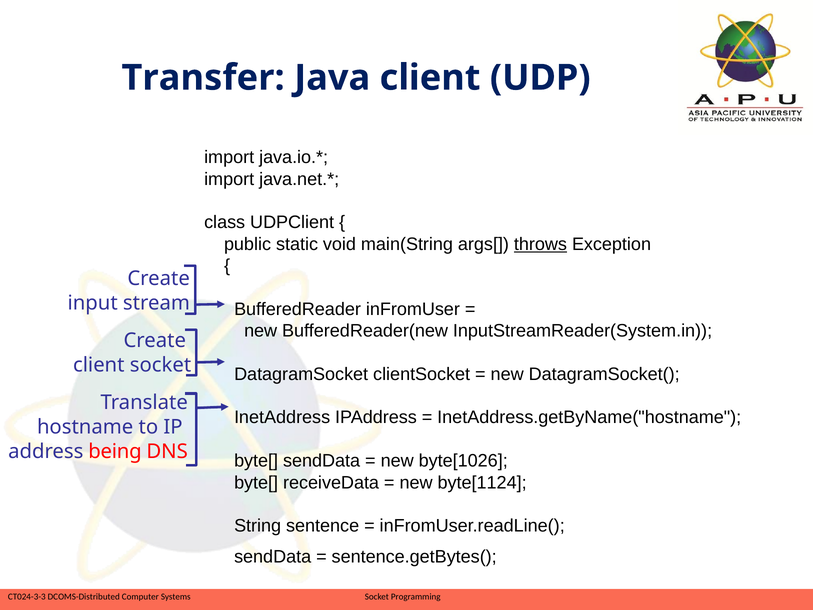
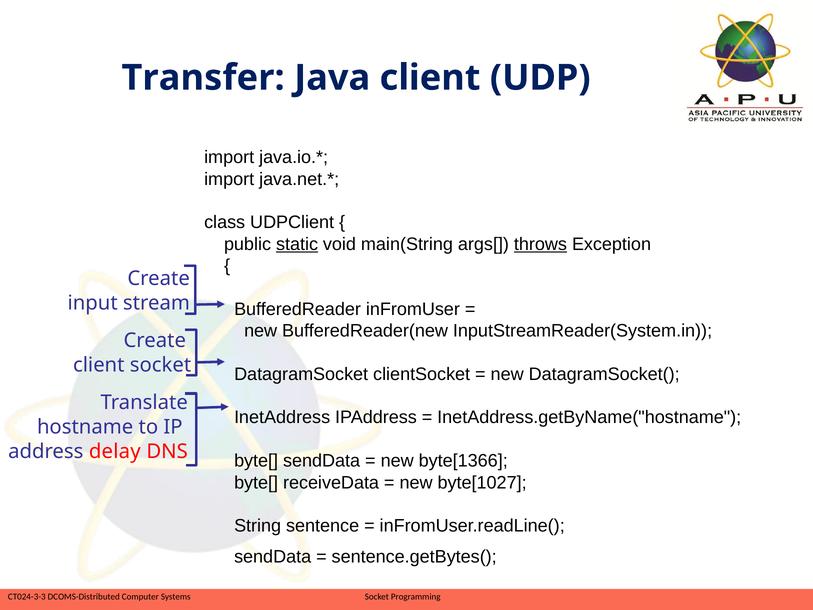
static underline: none -> present
being: being -> delay
byte[1026: byte[1026 -> byte[1366
byte[1124: byte[1124 -> byte[1027
